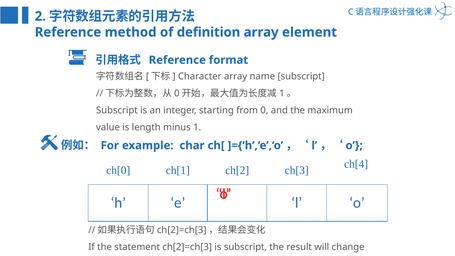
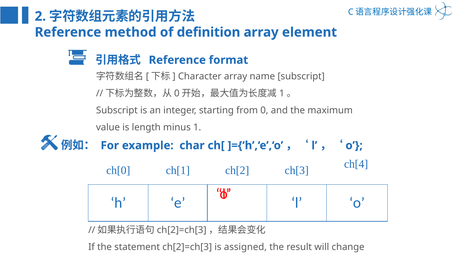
is subscript: subscript -> assigned
